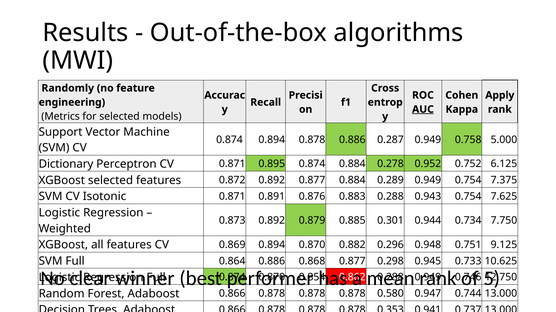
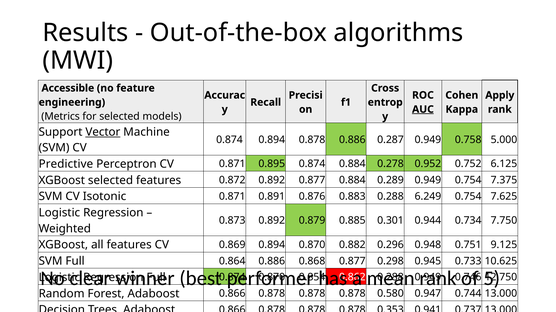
Randomly: Randomly -> Accessible
Vector underline: none -> present
Dictionary: Dictionary -> Predictive
0.943: 0.943 -> 6.249
